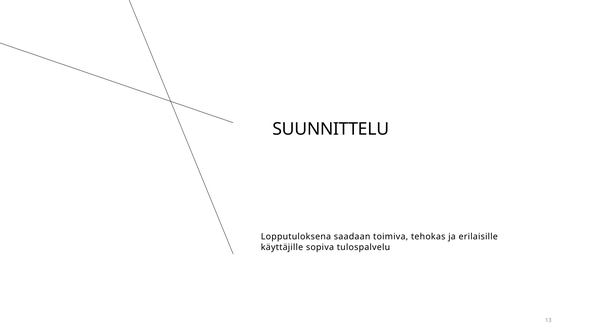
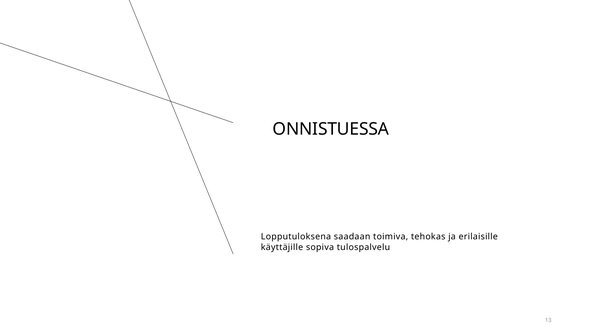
SUUNNITTELU: SUUNNITTELU -> ONNISTUESSA
